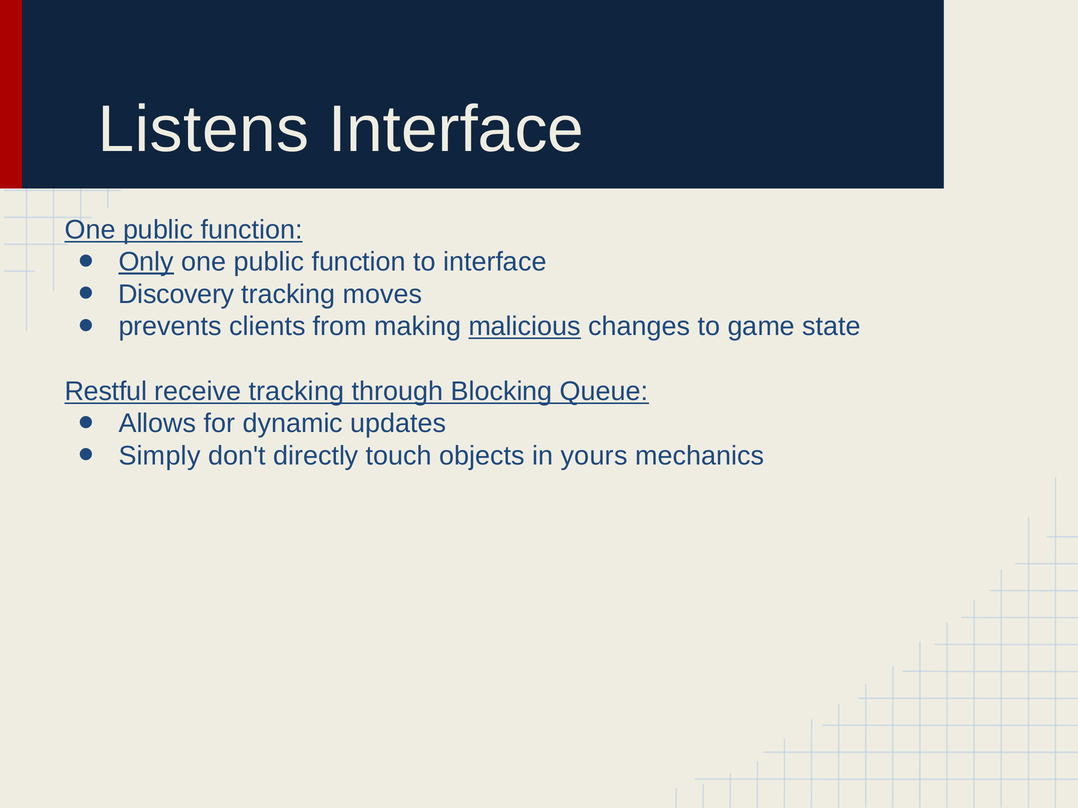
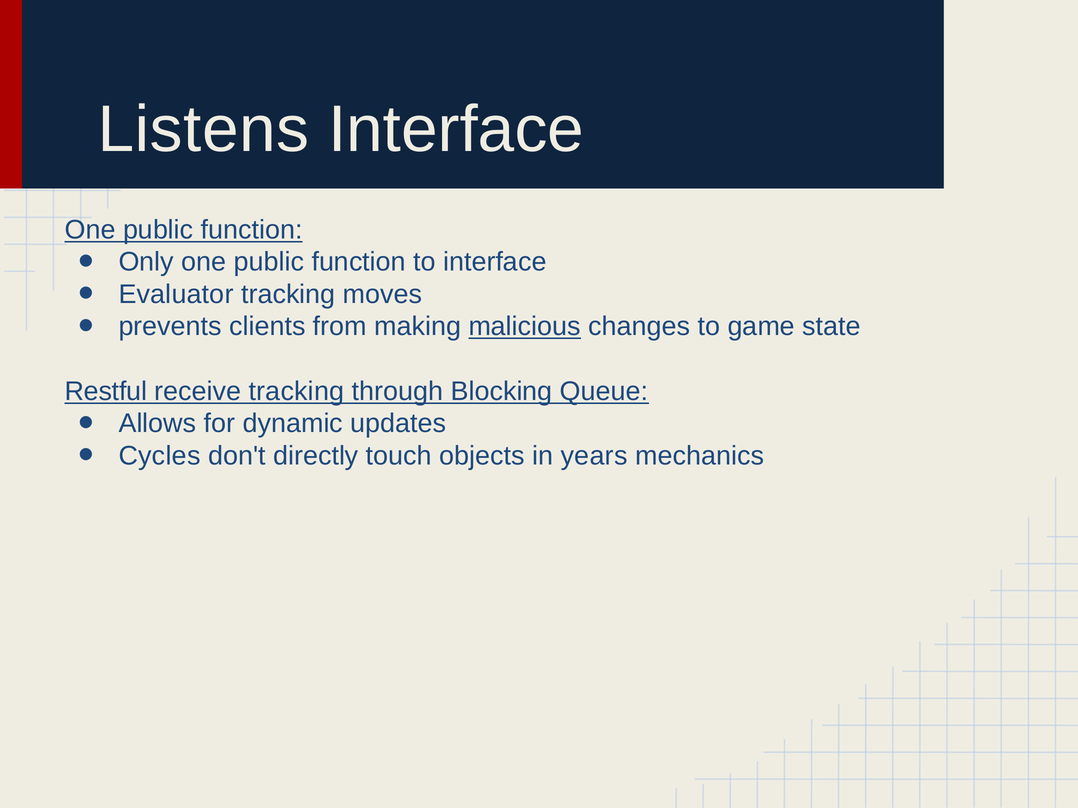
Only underline: present -> none
Discovery: Discovery -> Evaluator
Simply: Simply -> Cycles
yours: yours -> years
